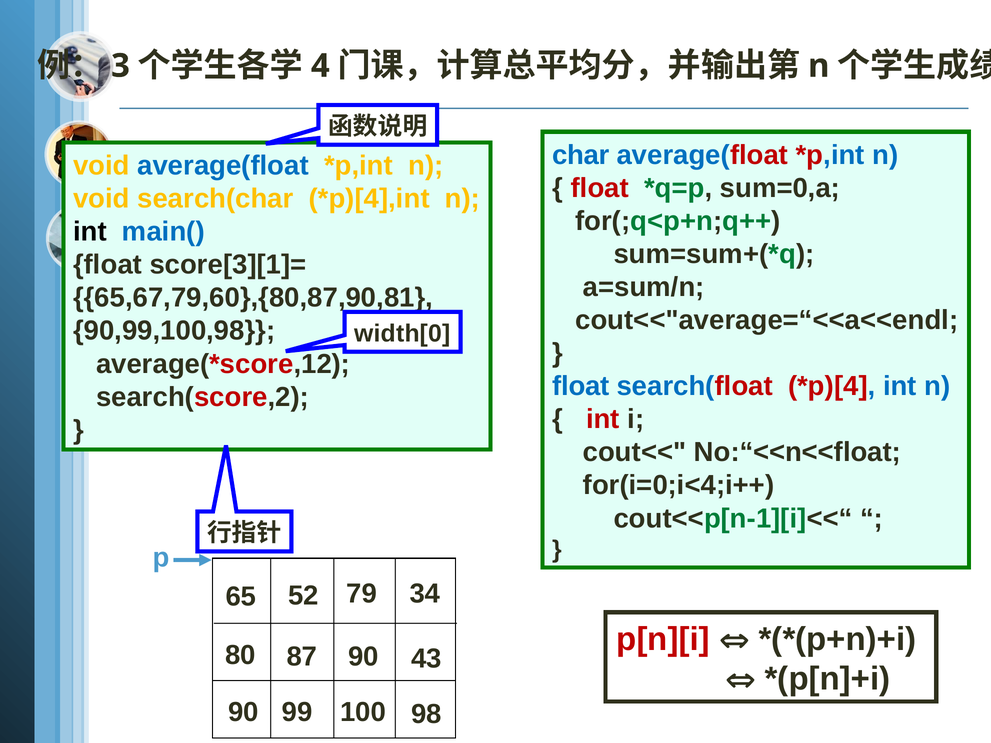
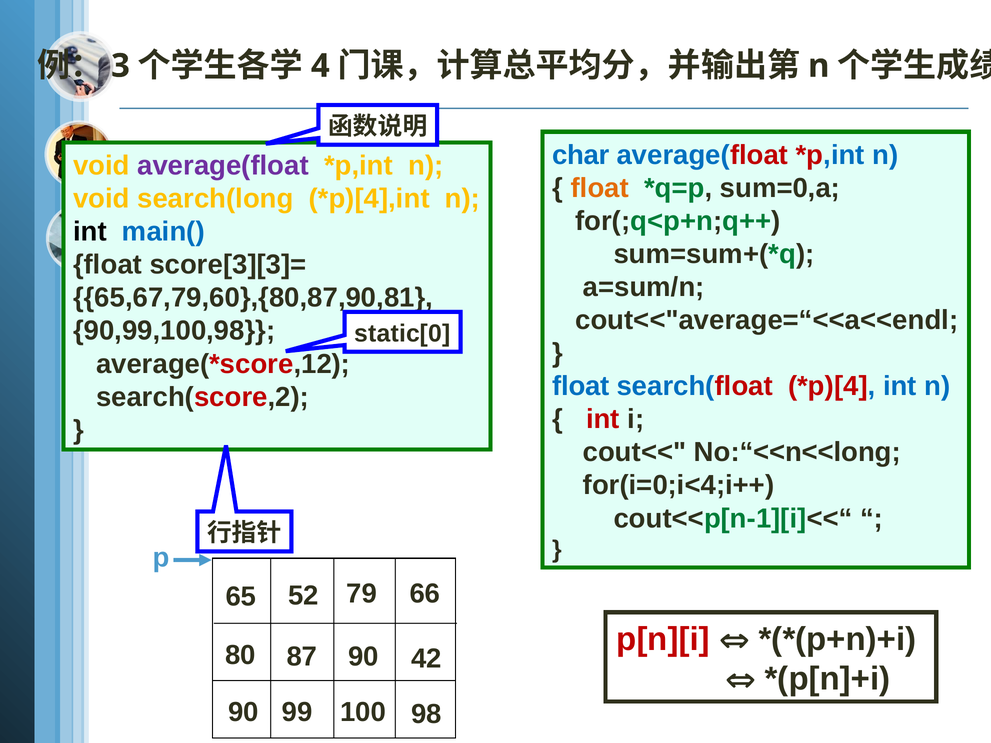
average(float at (223, 166) colour: blue -> purple
float at (600, 188) colour: red -> orange
search(char: search(char -> search(long
score[3][1]=: score[3][1]= -> score[3][3]=
width[0: width[0 -> static[0
No:“<<n<<float: No:“<<n<<float -> No:“<<n<<long
34: 34 -> 66
43: 43 -> 42
